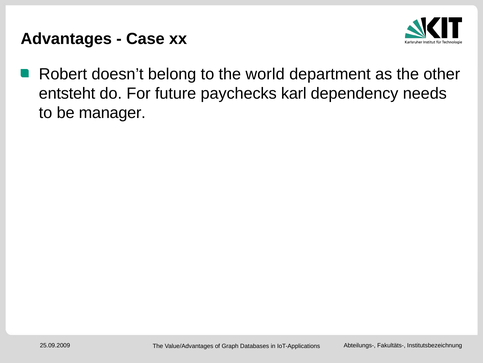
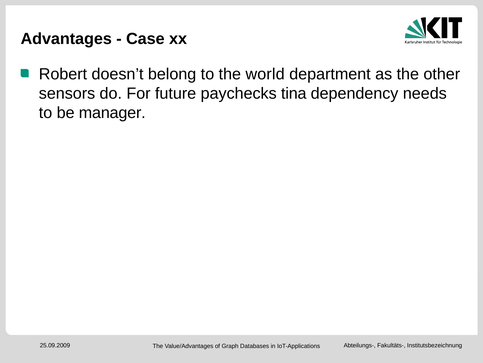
entsteht: entsteht -> sensors
karl: karl -> tina
